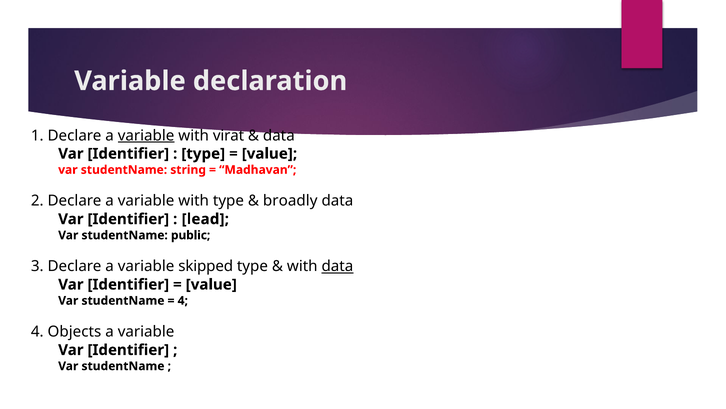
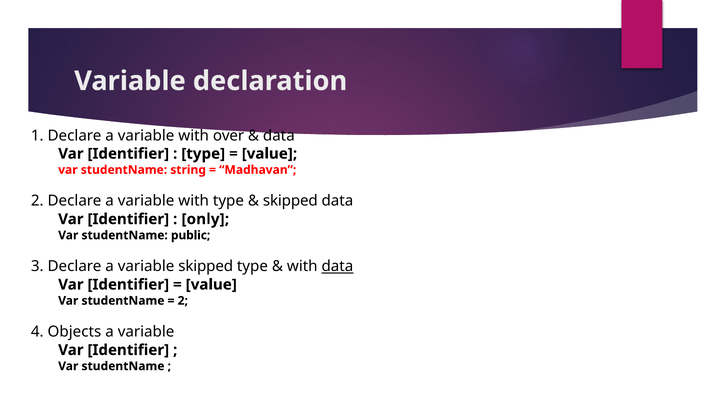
variable at (146, 135) underline: present -> none
virat: virat -> over
broadly at (290, 201): broadly -> skipped
lead: lead -> only
4 at (183, 300): 4 -> 2
